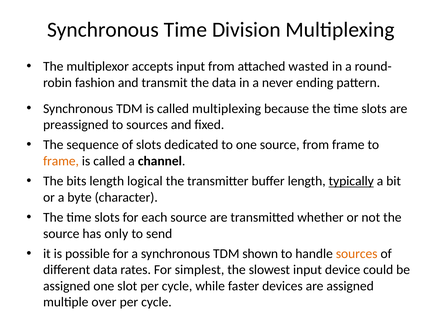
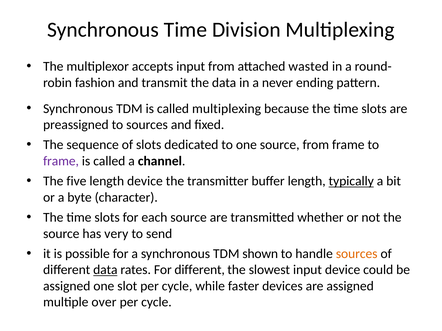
frame at (61, 161) colour: orange -> purple
bits: bits -> five
length logical: logical -> device
only: only -> very
data at (105, 270) underline: none -> present
For simplest: simplest -> different
